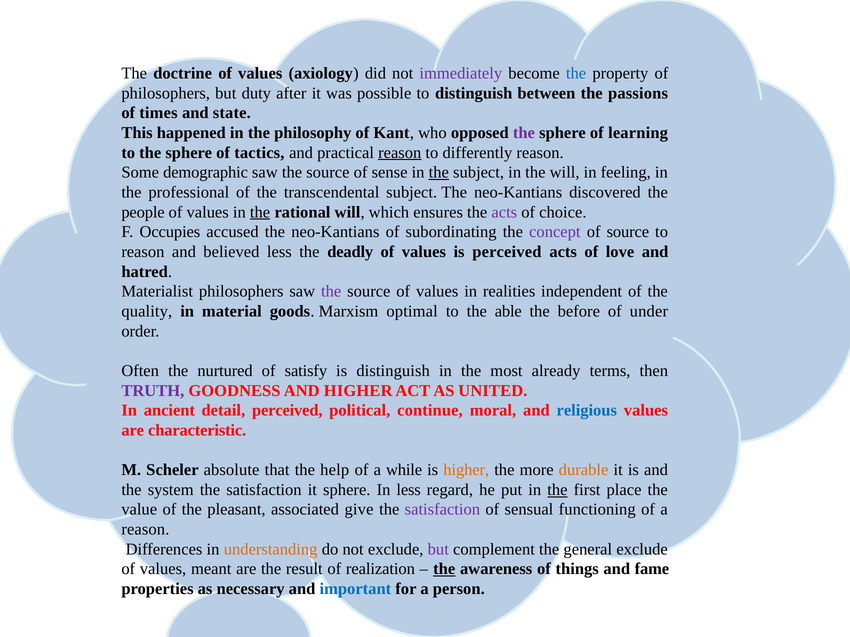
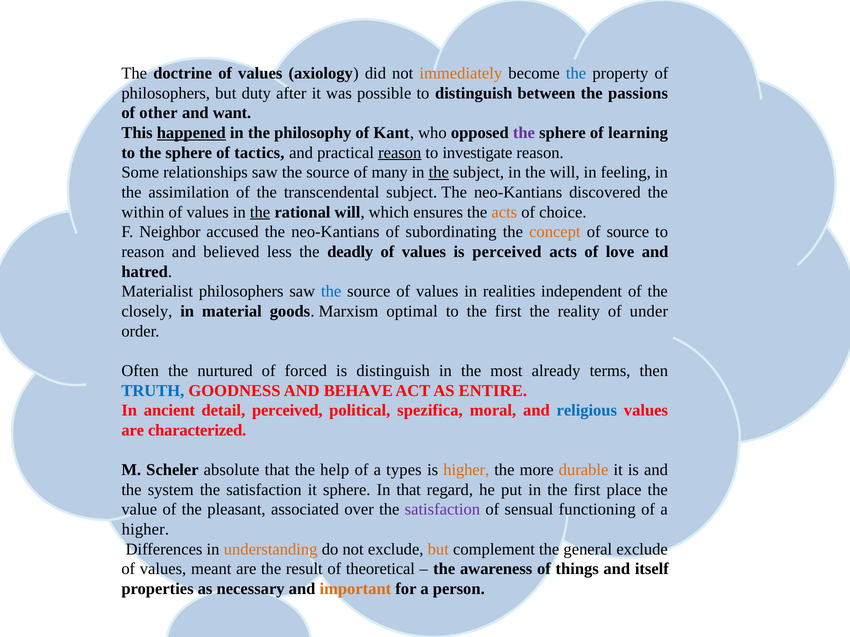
immediately colour: purple -> orange
times: times -> other
state: state -> want
happened underline: none -> present
differently: differently -> investigate
demographic: demographic -> relationships
sense: sense -> many
professional: professional -> assimilation
people: people -> within
acts at (504, 212) colour: purple -> orange
Occupies: Occupies -> Neighbor
concept colour: purple -> orange
the at (331, 292) colour: purple -> blue
quality: quality -> closely
to the able: able -> first
before: before -> reality
satisfy: satisfy -> forced
TRUTH colour: purple -> blue
AND HIGHER: HIGHER -> BEHAVE
UNITED: UNITED -> ENTIRE
continue: continue -> spezifica
characteristic: characteristic -> characterized
while: while -> types
In less: less -> that
the at (557, 490) underline: present -> none
give: give -> over
reason at (145, 530): reason -> higher
but at (438, 550) colour: purple -> orange
realization: realization -> theoretical
the at (444, 569) underline: present -> none
fame: fame -> itself
important colour: blue -> orange
